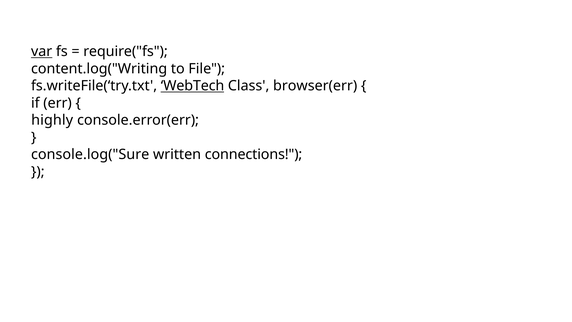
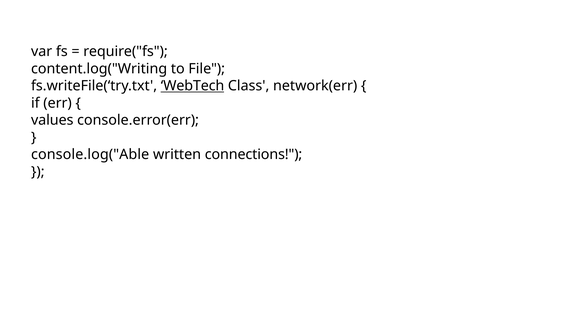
var underline: present -> none
browser(err: browser(err -> network(err
highly: highly -> values
console.log("Sure: console.log("Sure -> console.log("Able
